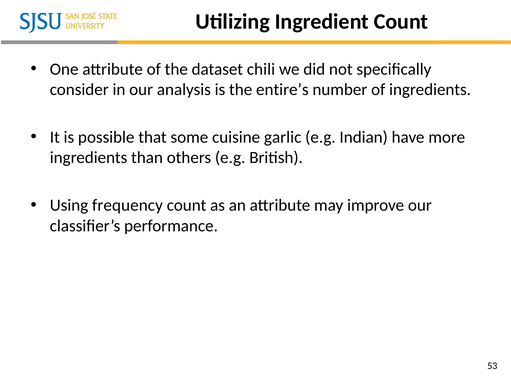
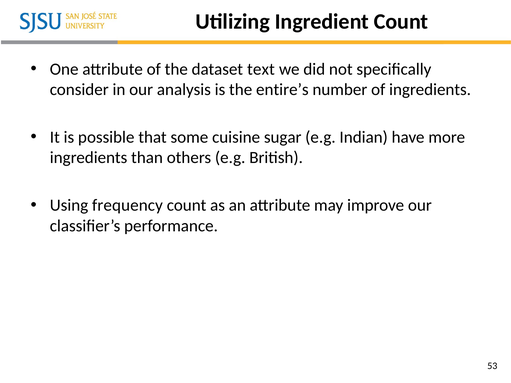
chili: chili -> text
garlic: garlic -> sugar
